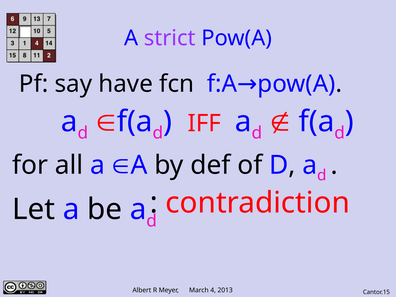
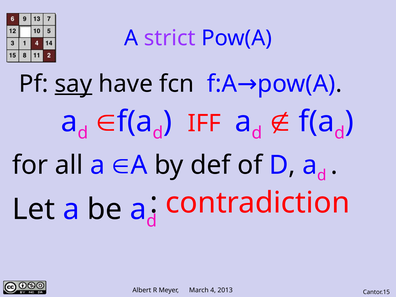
say underline: none -> present
